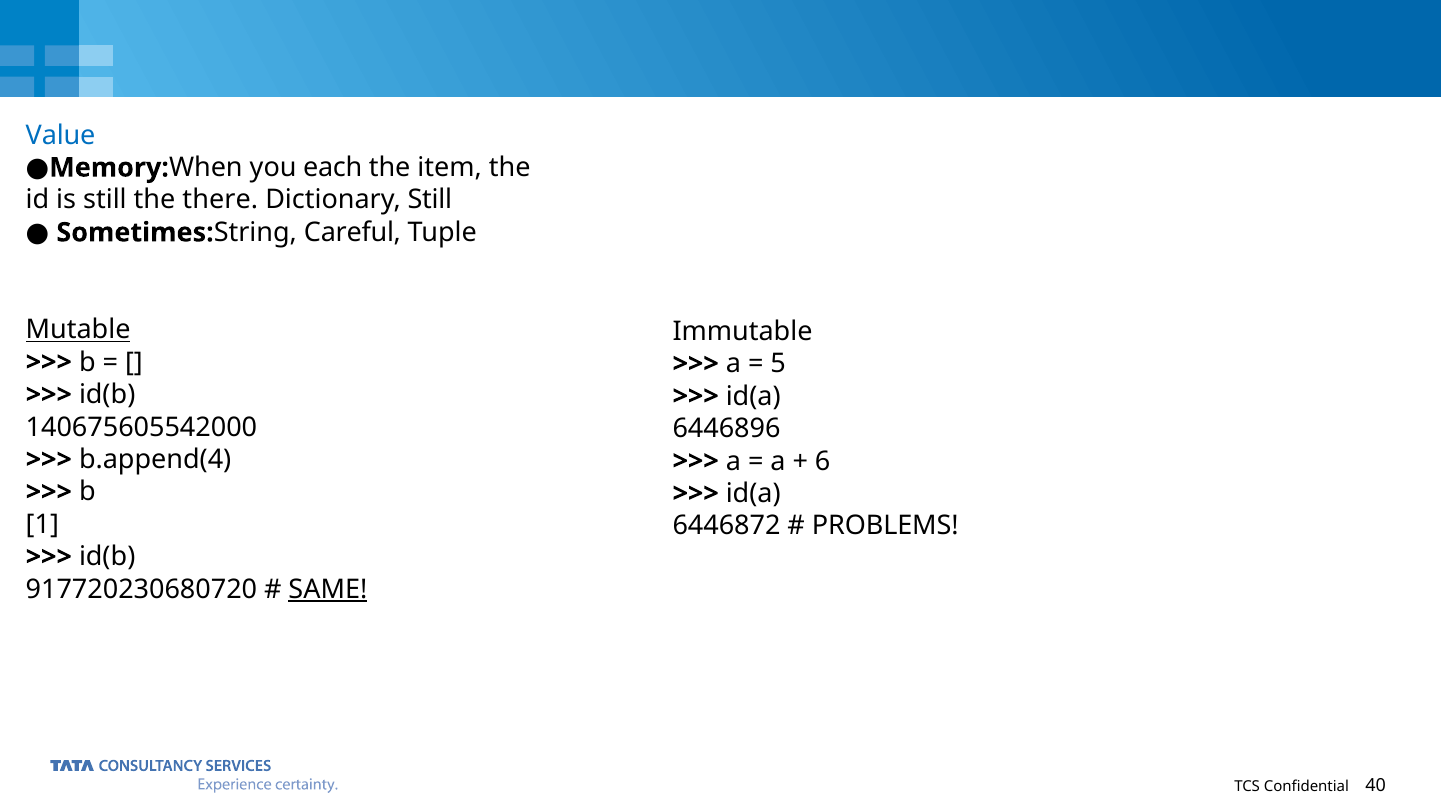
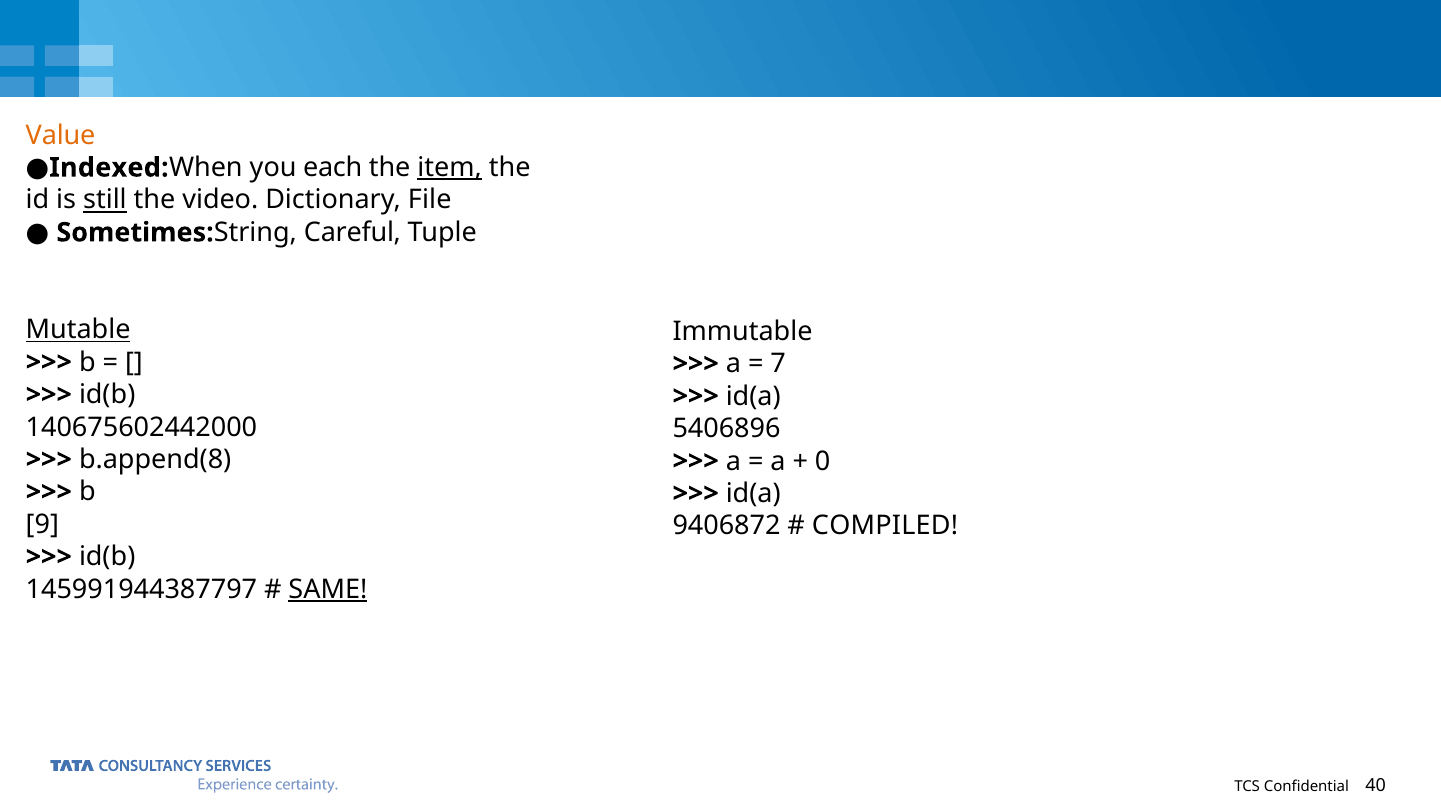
Value colour: blue -> orange
Memory: Memory -> Indexed
item underline: none -> present
still at (105, 200) underline: none -> present
there: there -> video
Dictionary Still: Still -> File
5: 5 -> 7
140675605542000: 140675605542000 -> 140675602442000
6446896: 6446896 -> 5406896
b.append(4: b.append(4 -> b.append(8
6: 6 -> 0
1: 1 -> 9
6446872: 6446872 -> 9406872
PROBLEMS: PROBLEMS -> COMPILED
917720230680720: 917720230680720 -> 145991944387797
